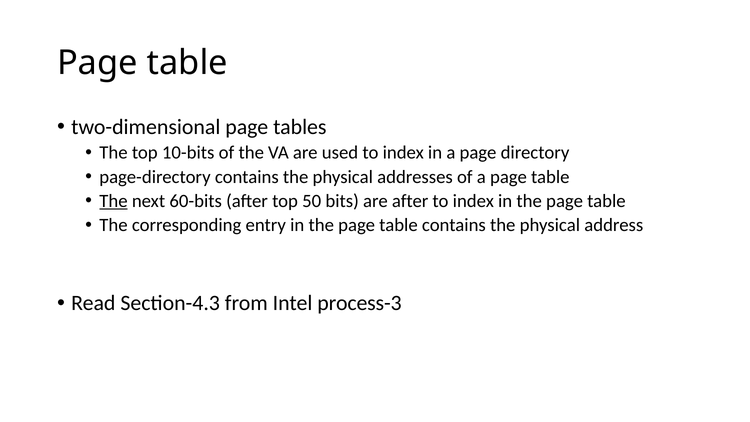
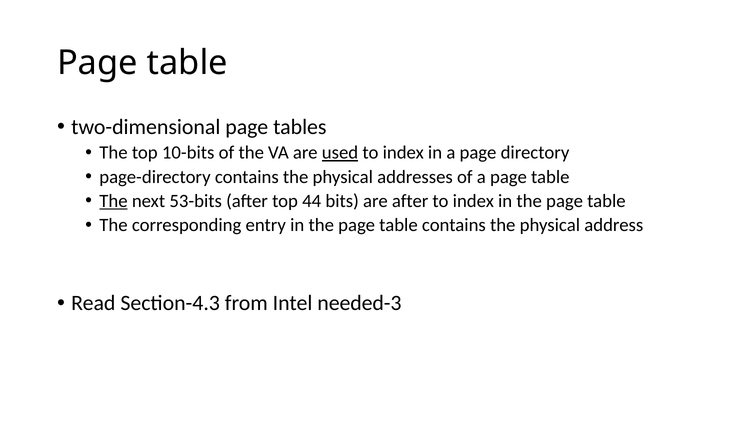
used underline: none -> present
60-bits: 60-bits -> 53-bits
50: 50 -> 44
process-3: process-3 -> needed-3
